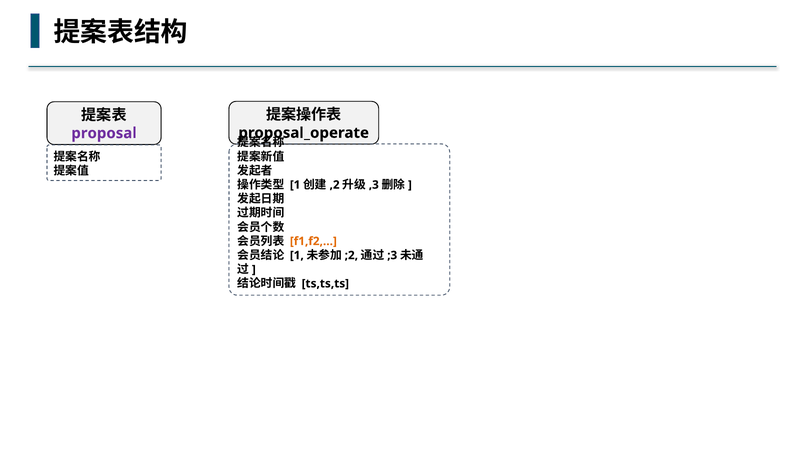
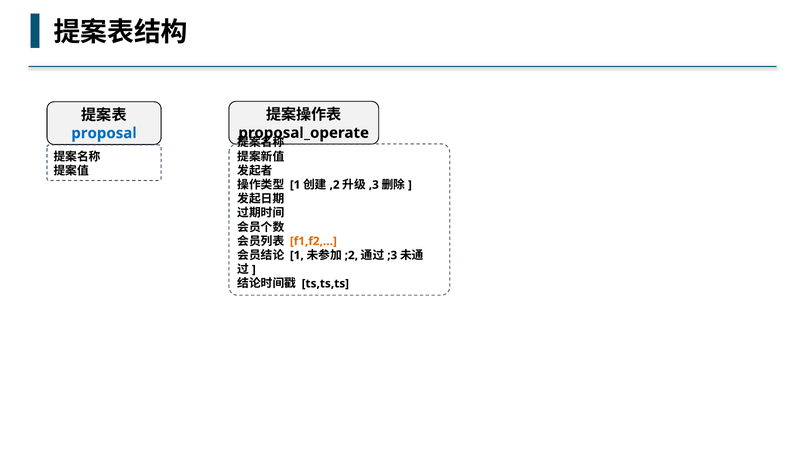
proposal colour: purple -> blue
